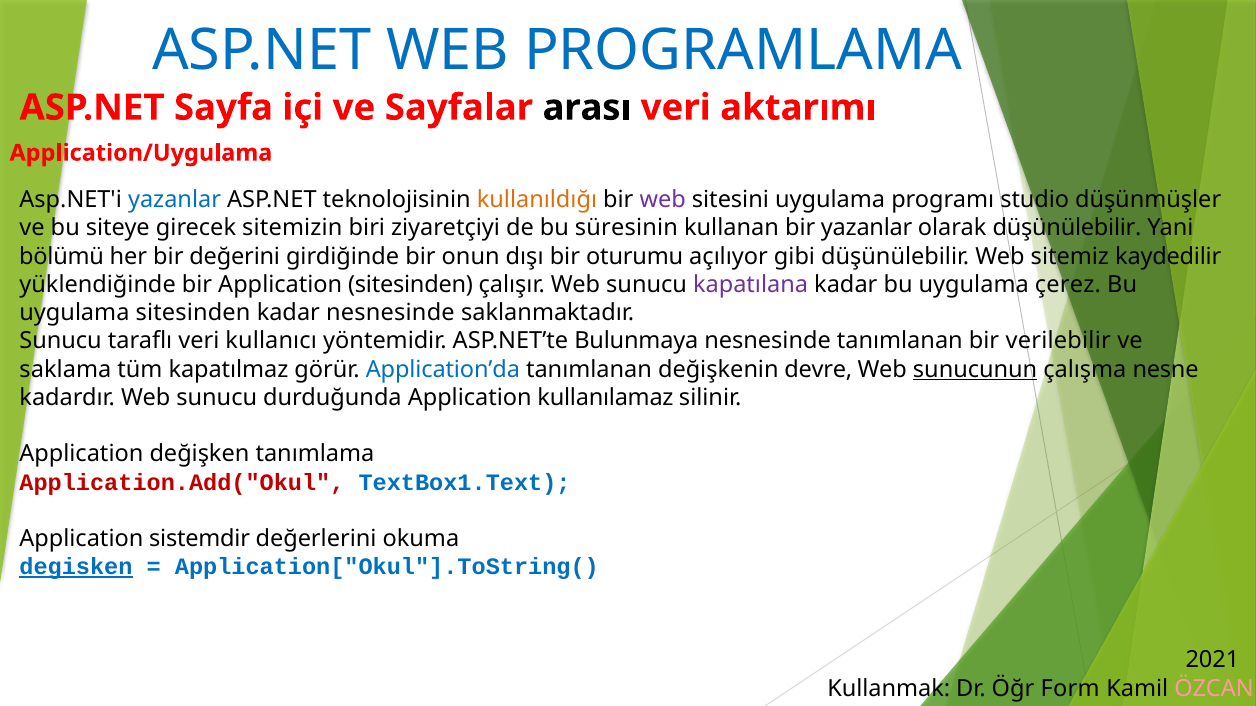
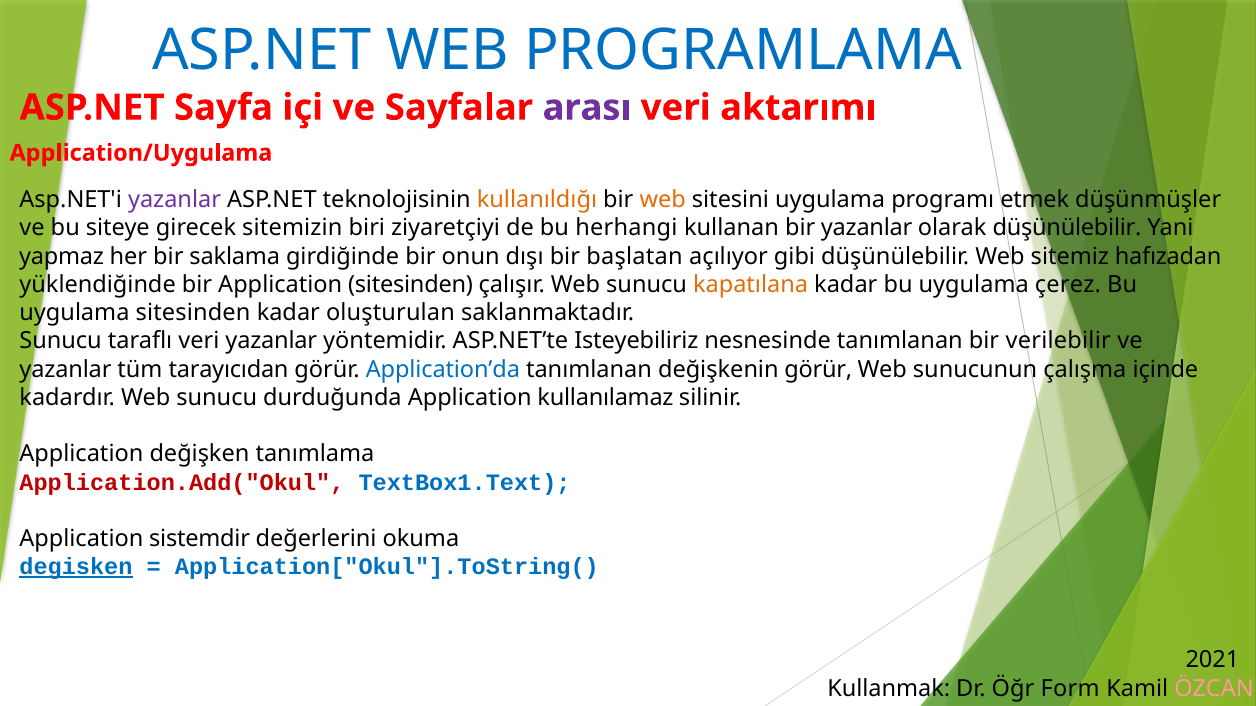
arası colour: black -> purple
yazanlar at (175, 200) colour: blue -> purple
web at (663, 200) colour: purple -> orange
studio: studio -> etmek
süresinin: süresinin -> herhangi
bölümü: bölümü -> yapmaz
değerini: değerini -> saklama
oturumu: oturumu -> başlatan
kaydedilir: kaydedilir -> hafızadan
kapatılana colour: purple -> orange
kadar nesnesinde: nesnesinde -> oluşturulan
veri kullanıcı: kullanıcı -> yazanlar
Bulunmaya: Bulunmaya -> Isteyebiliriz
saklama at (65, 370): saklama -> yazanlar
kapatılmaz: kapatılmaz -> tarayıcıdan
değişkenin devre: devre -> görür
sunucunun underline: present -> none
nesne: nesne -> içinde
